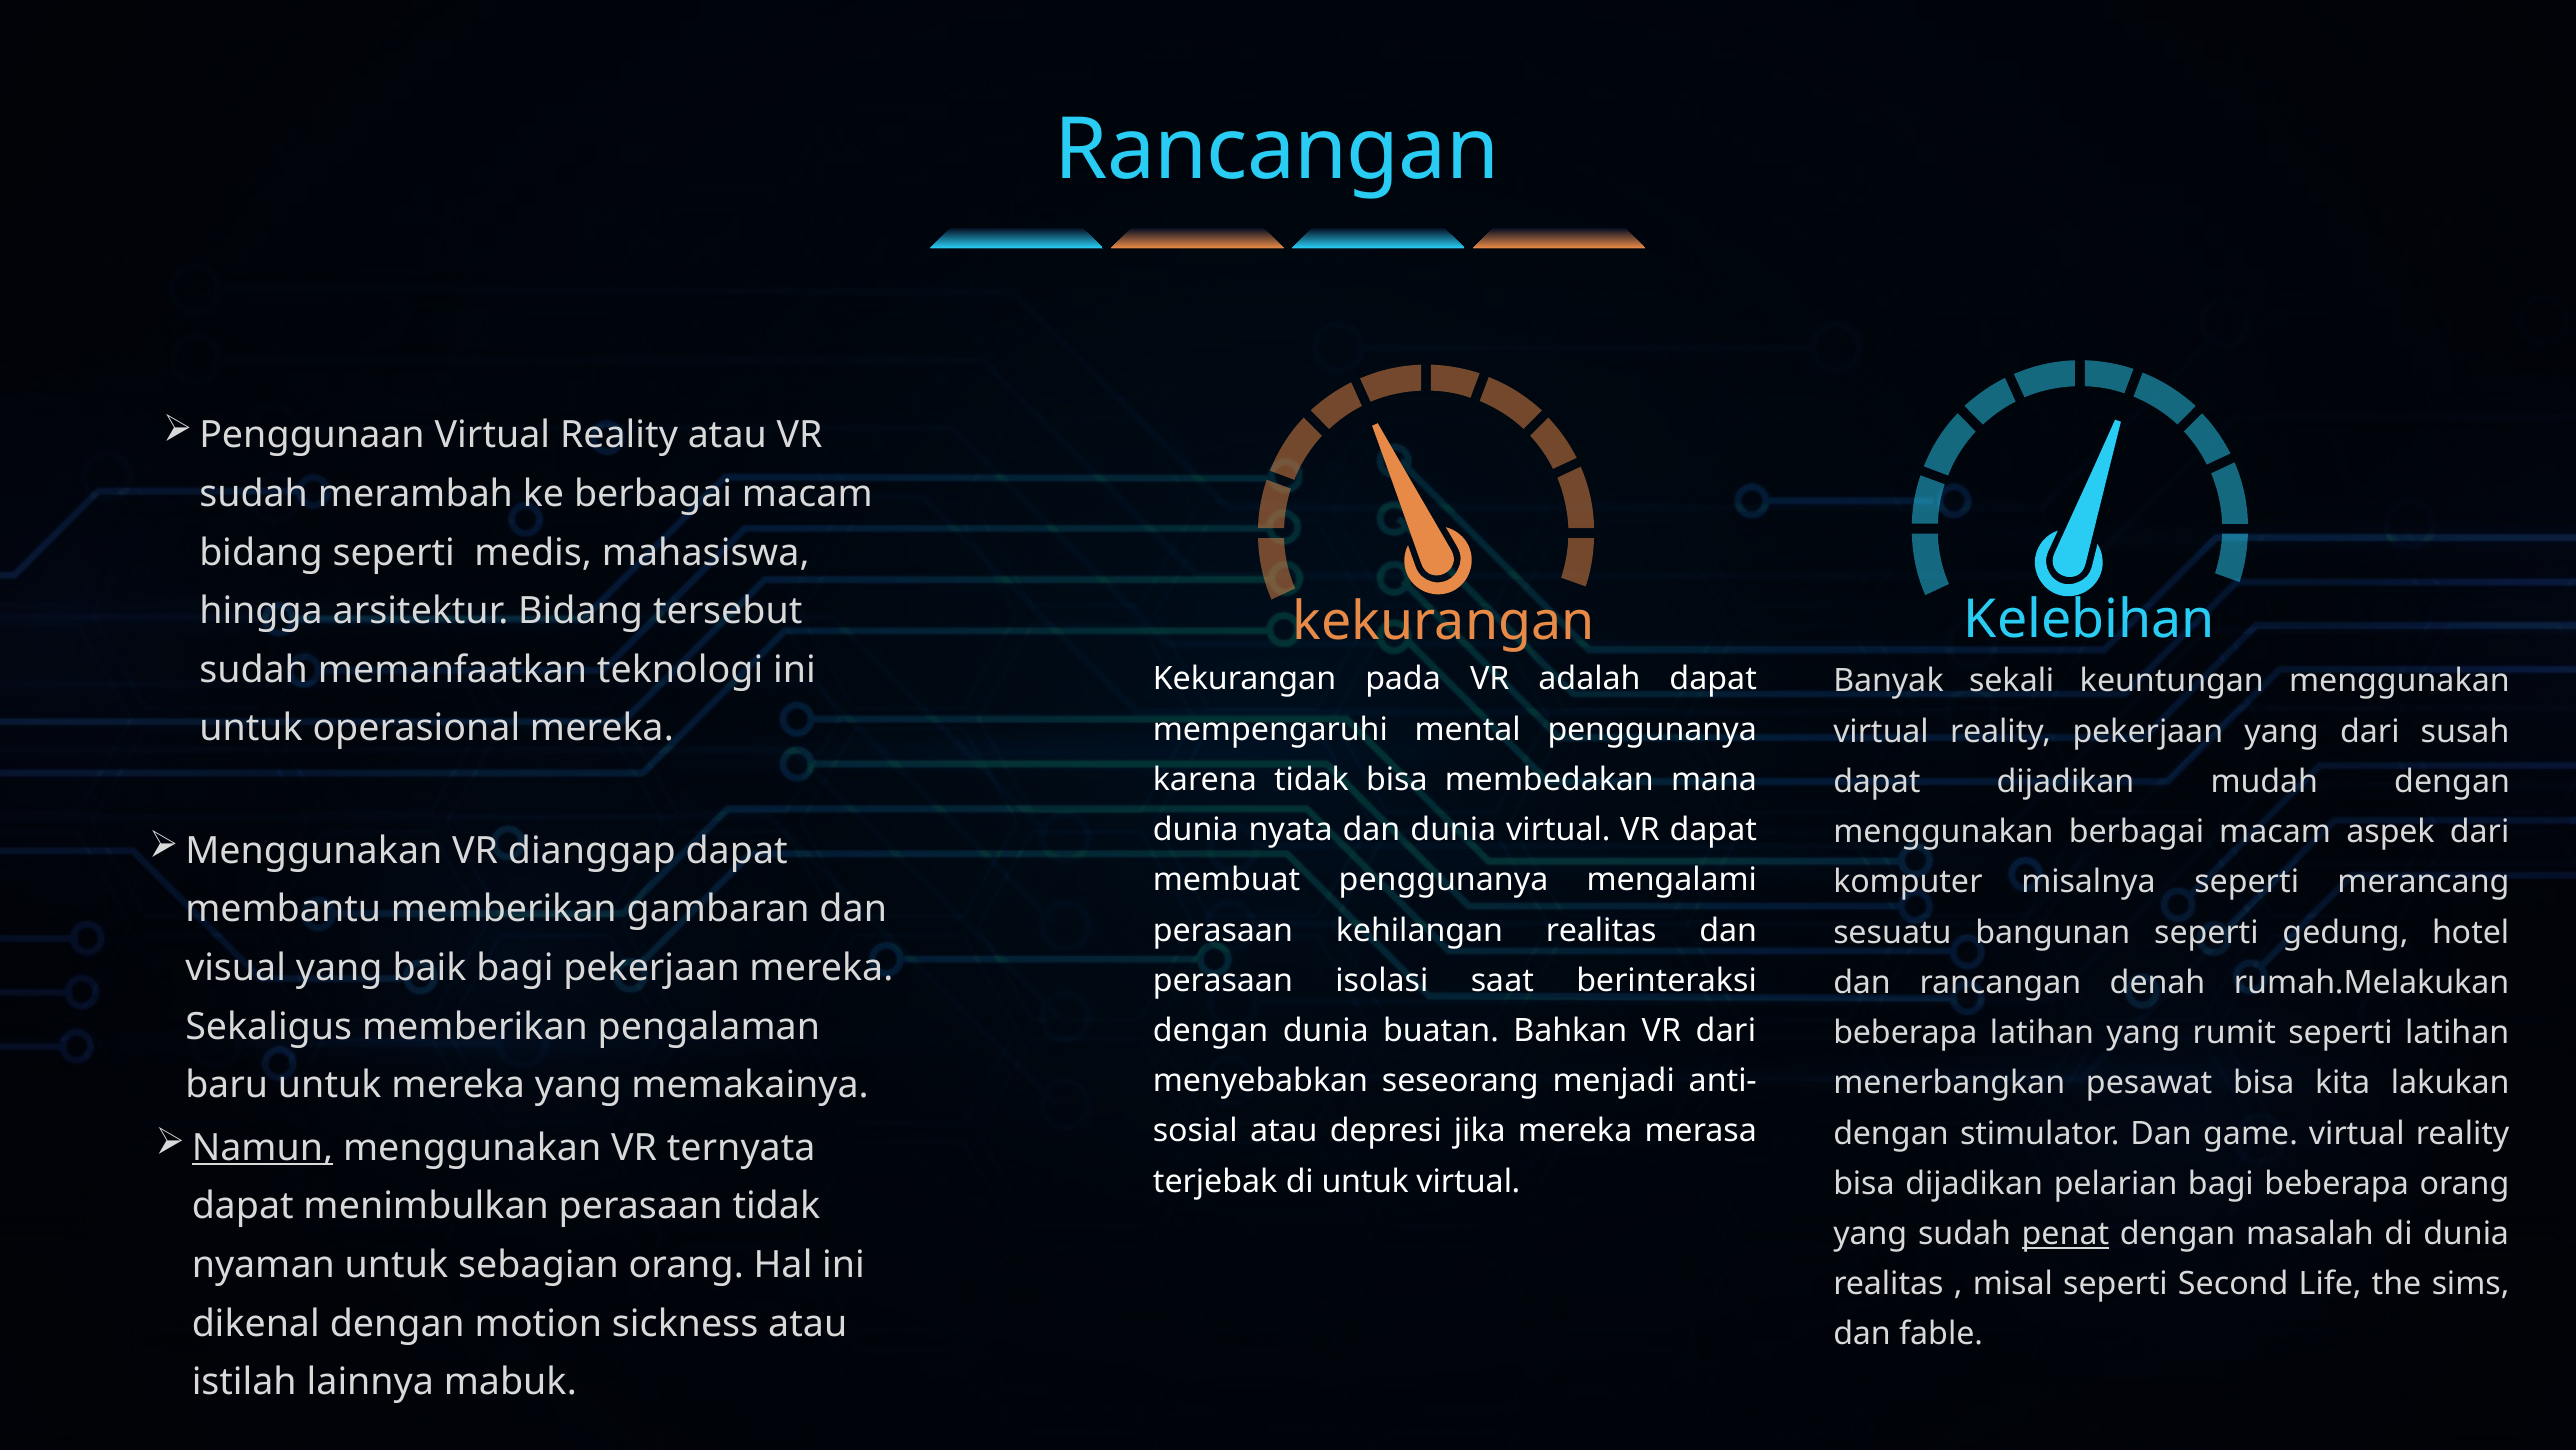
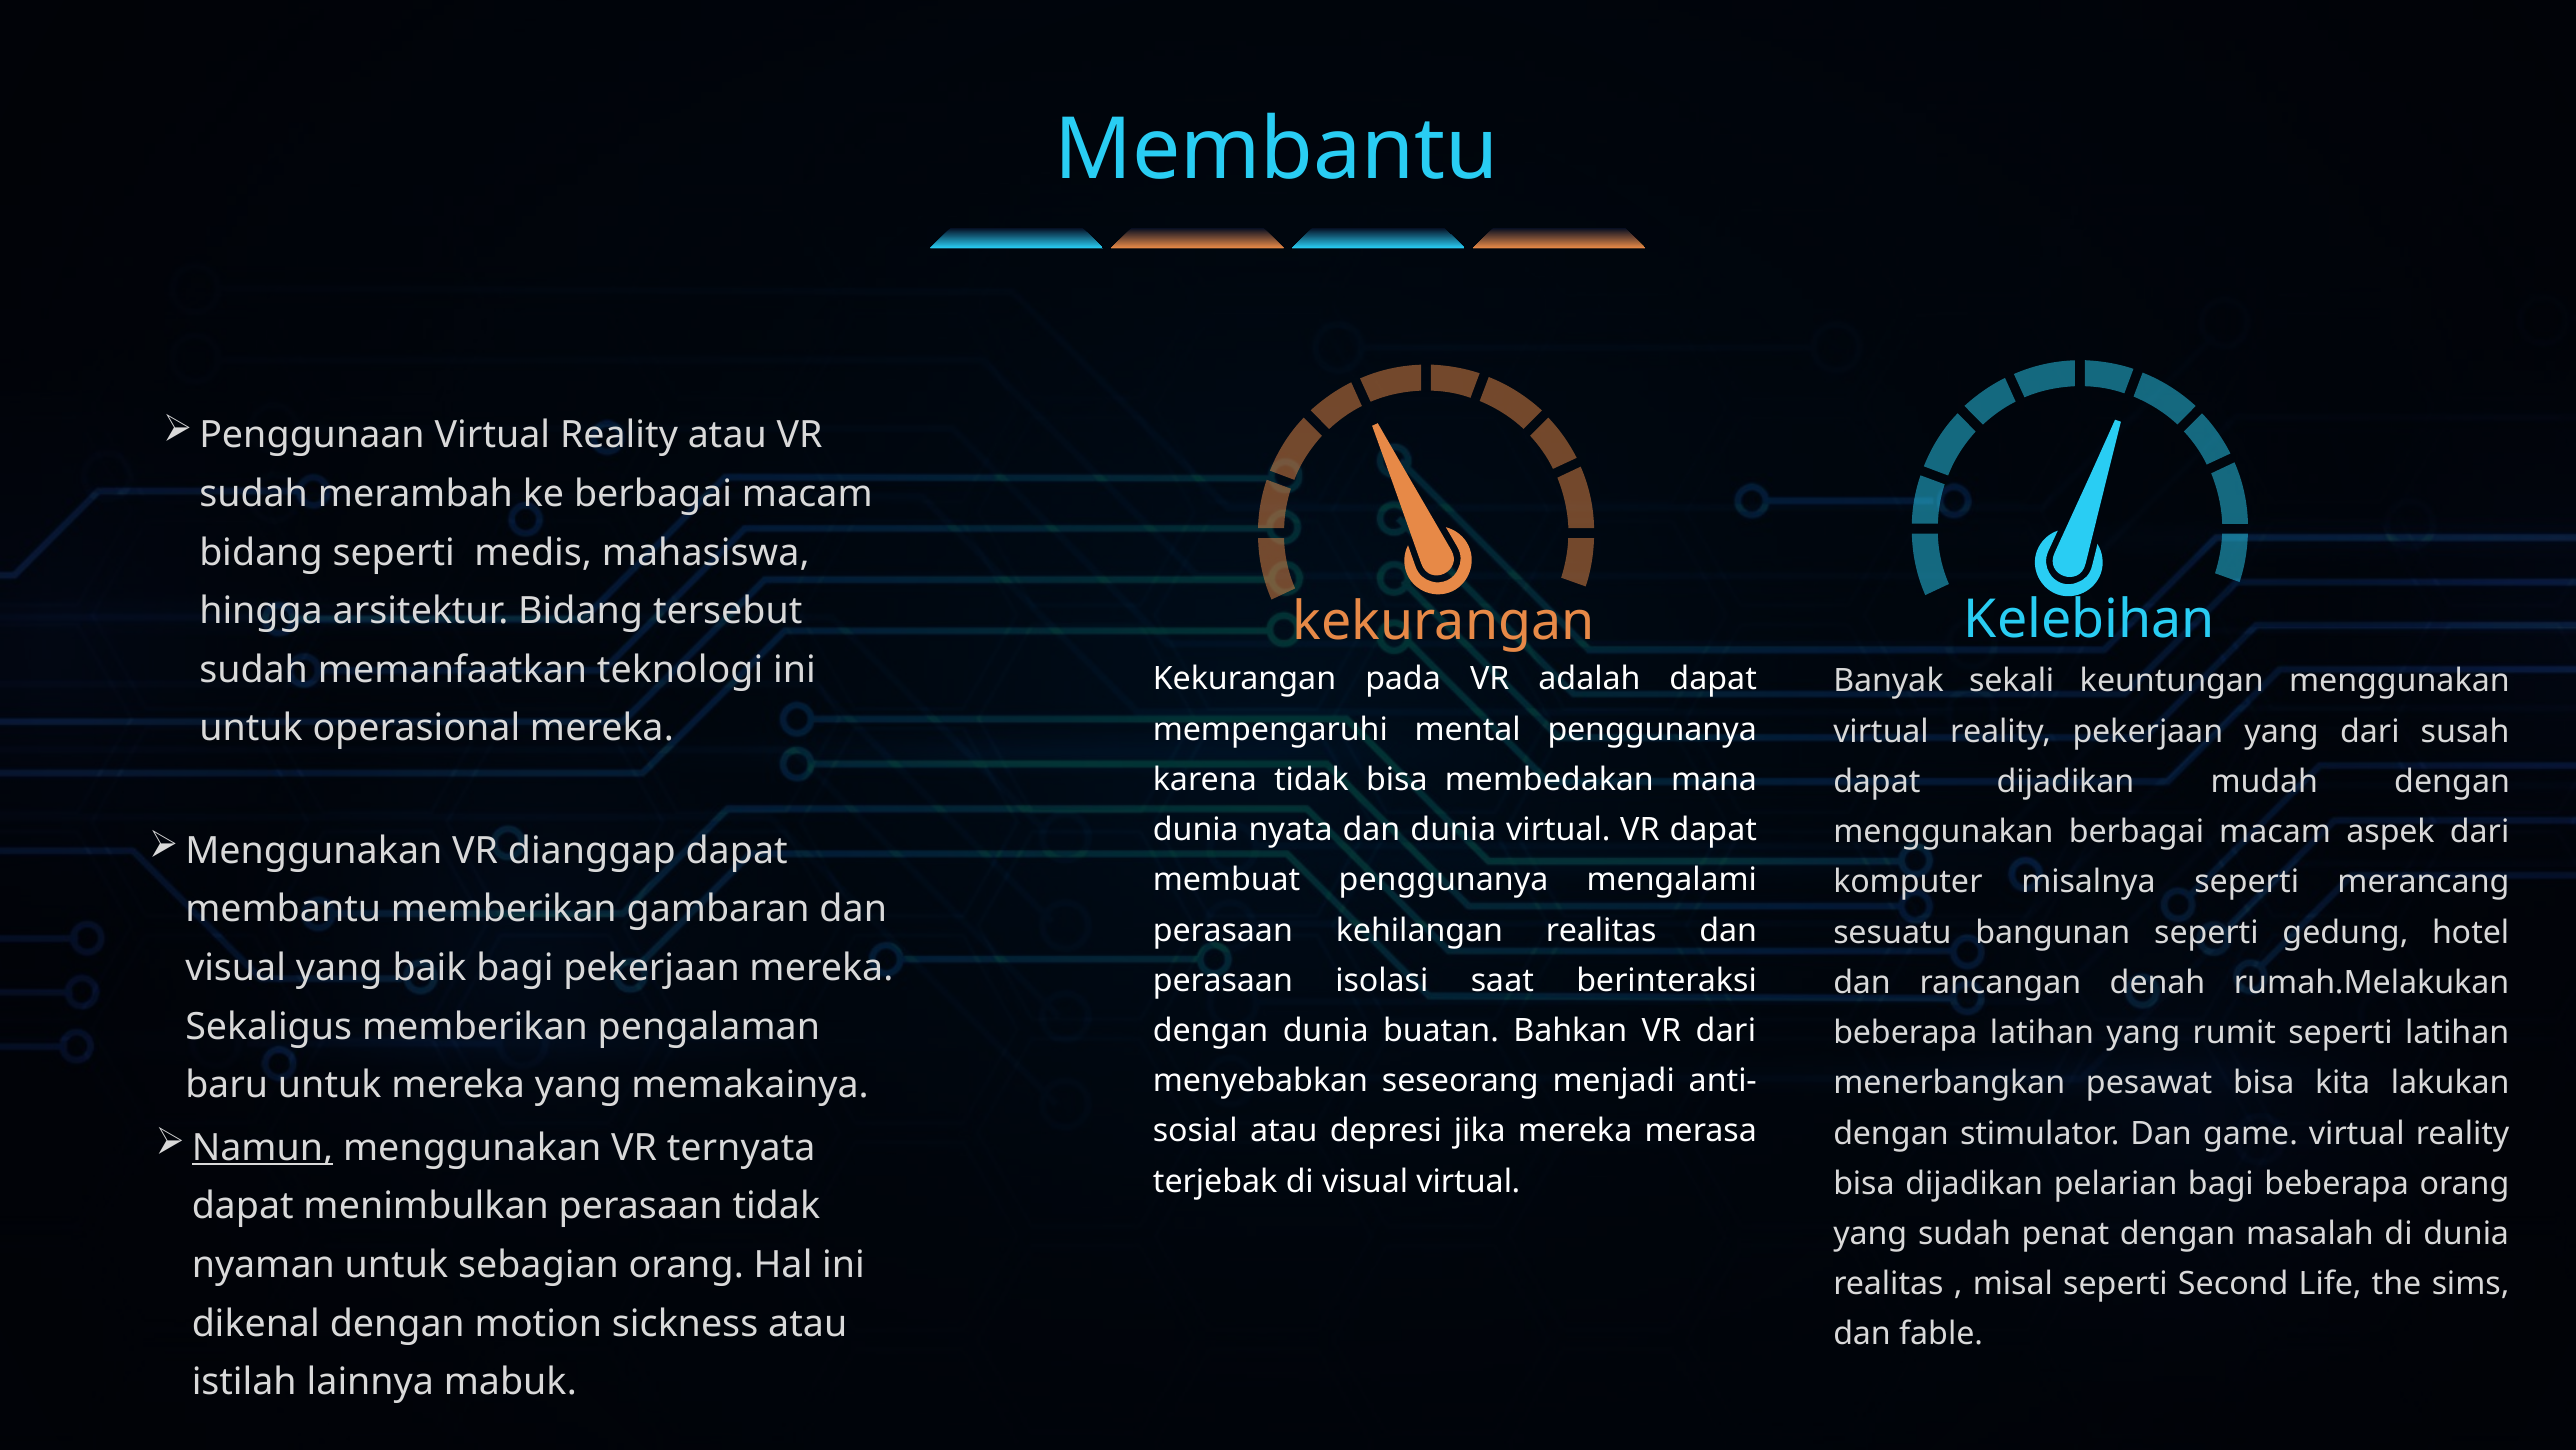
Rancangan at (1277, 151): Rancangan -> Membantu
di untuk: untuk -> visual
penat underline: present -> none
